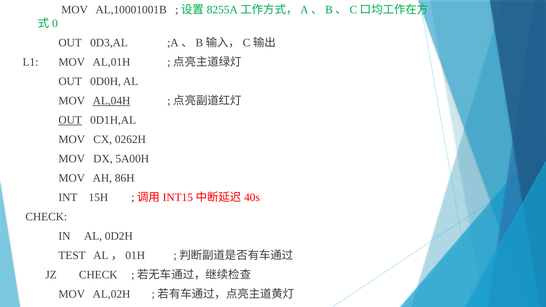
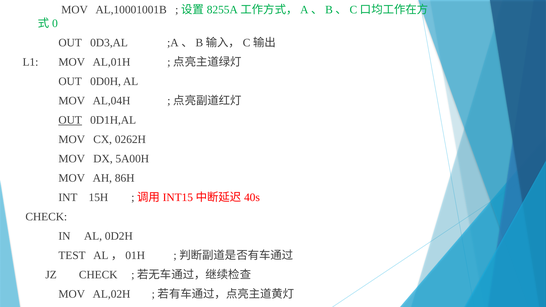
AL,04H underline: present -> none
